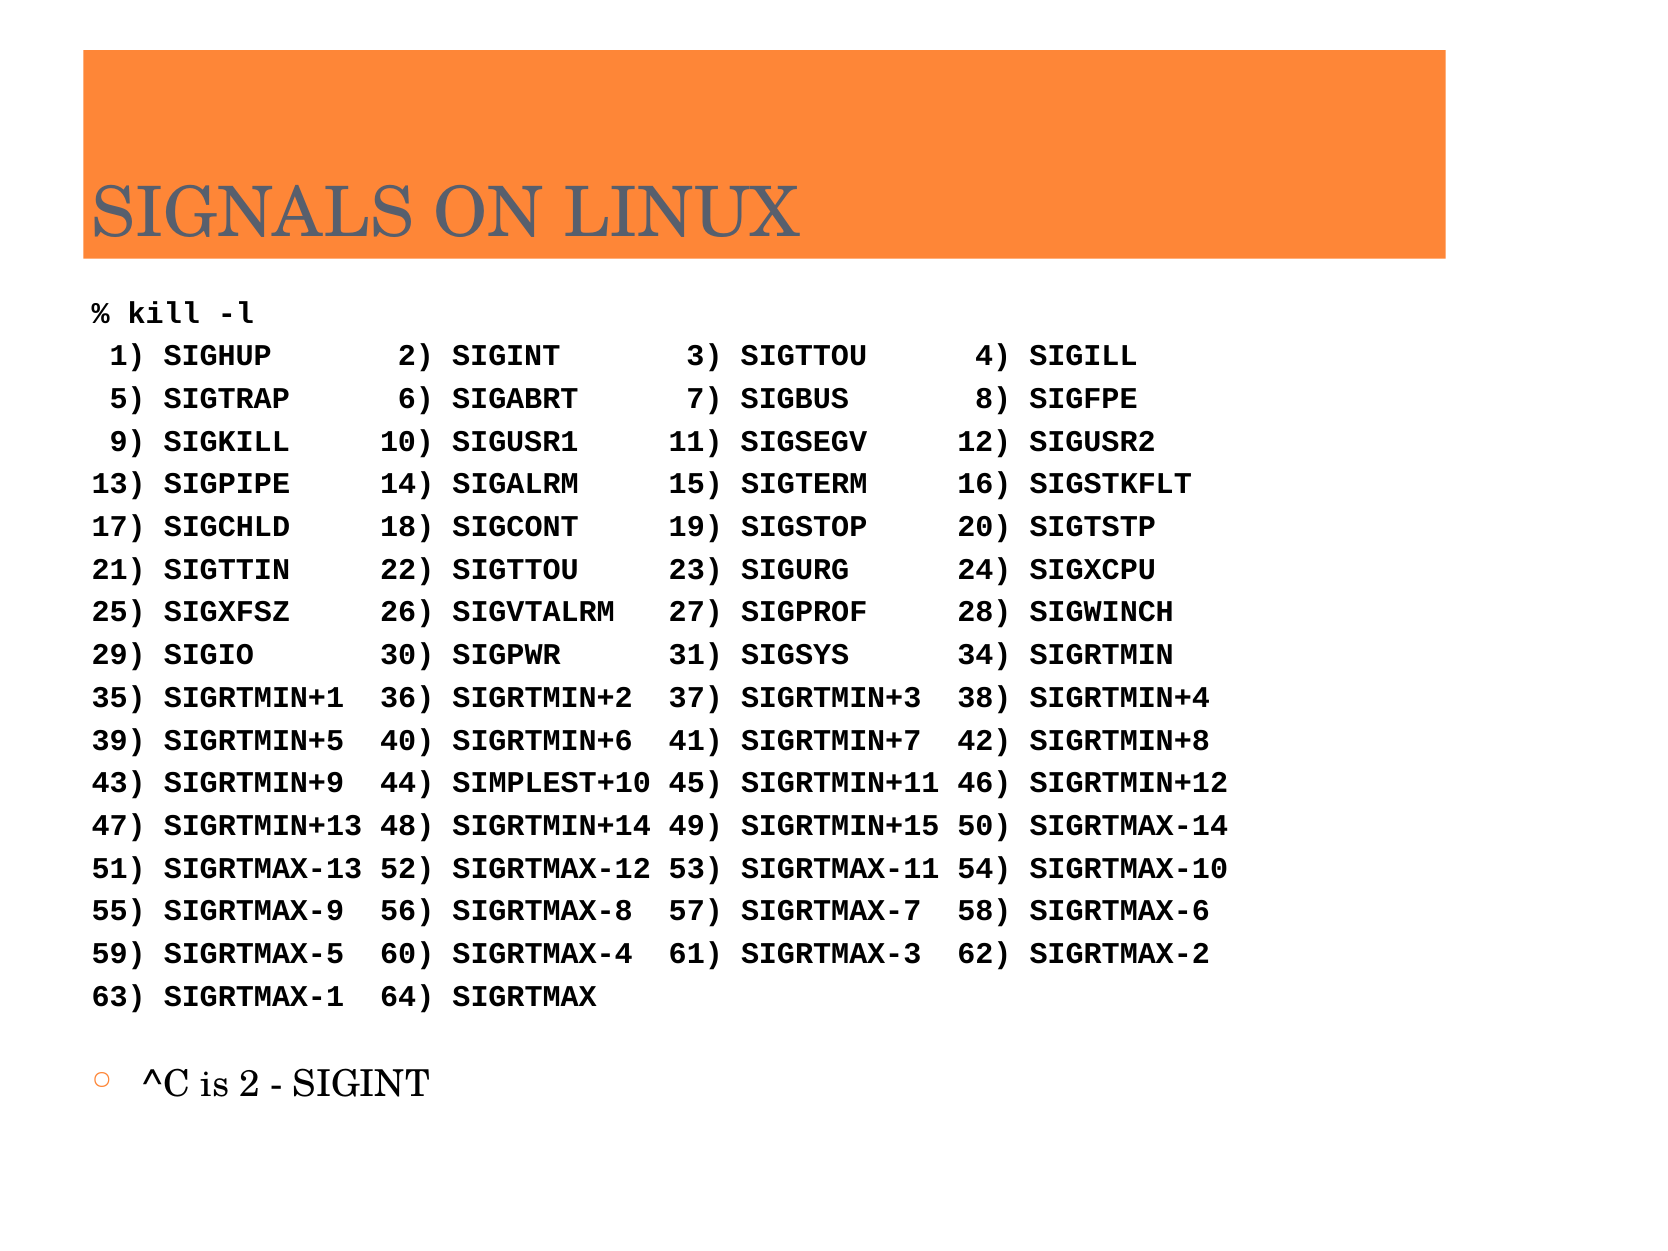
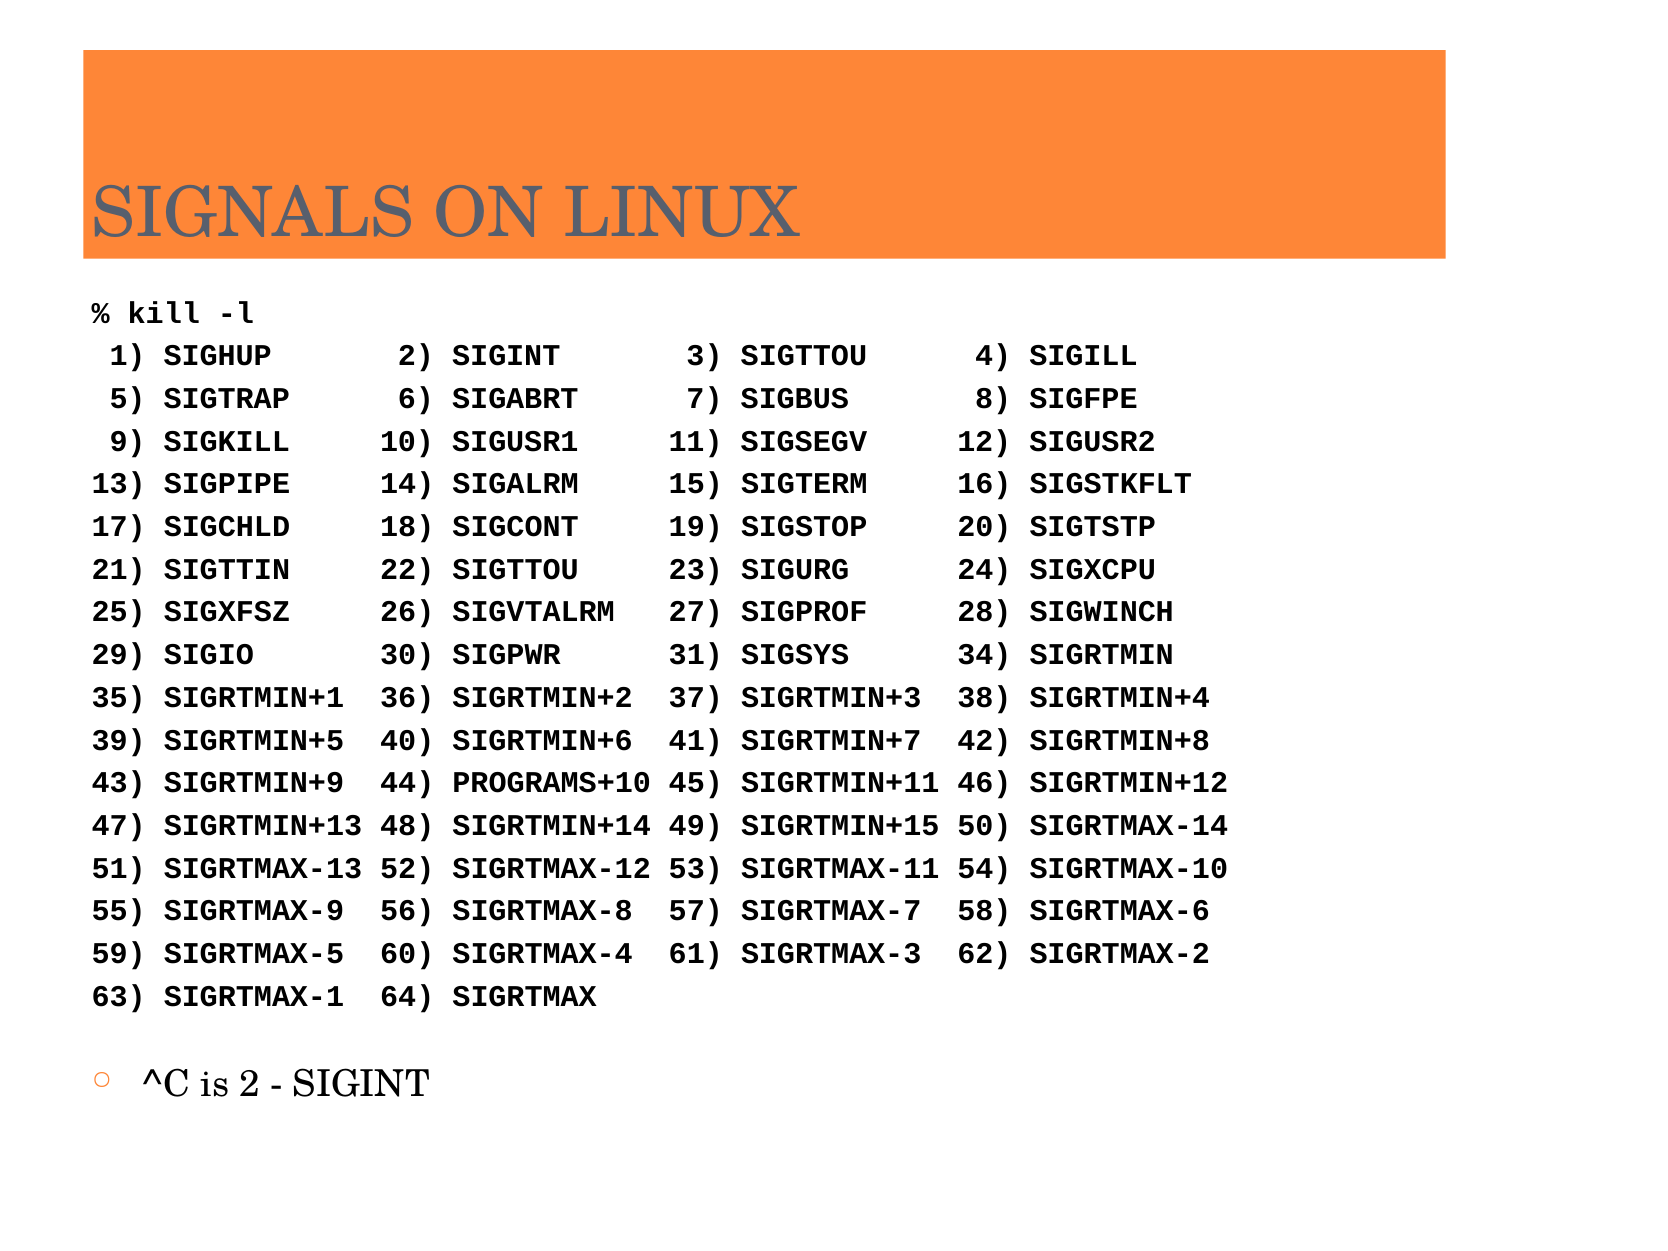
SIMPLEST+10: SIMPLEST+10 -> PROGRAMS+10
